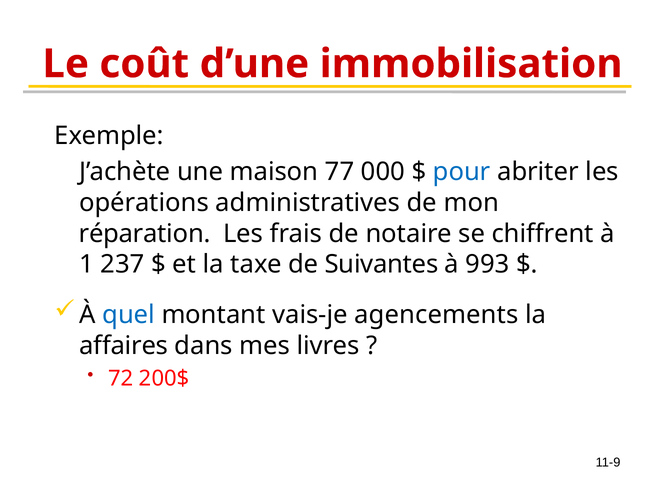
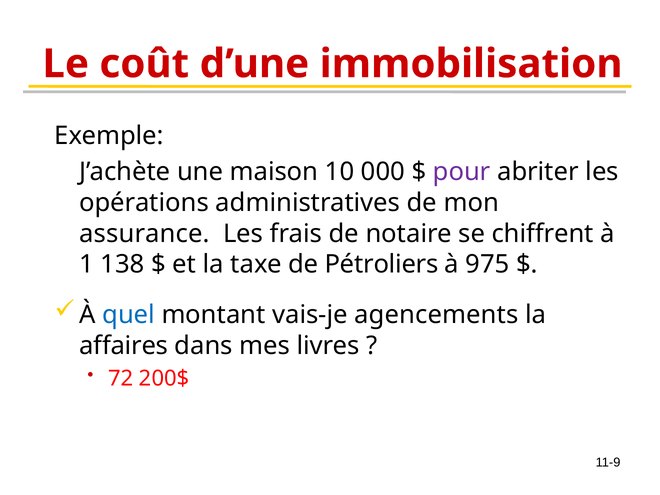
77: 77 -> 10
pour colour: blue -> purple
réparation: réparation -> assurance
237: 237 -> 138
Suivantes: Suivantes -> Pétroliers
993: 993 -> 975
